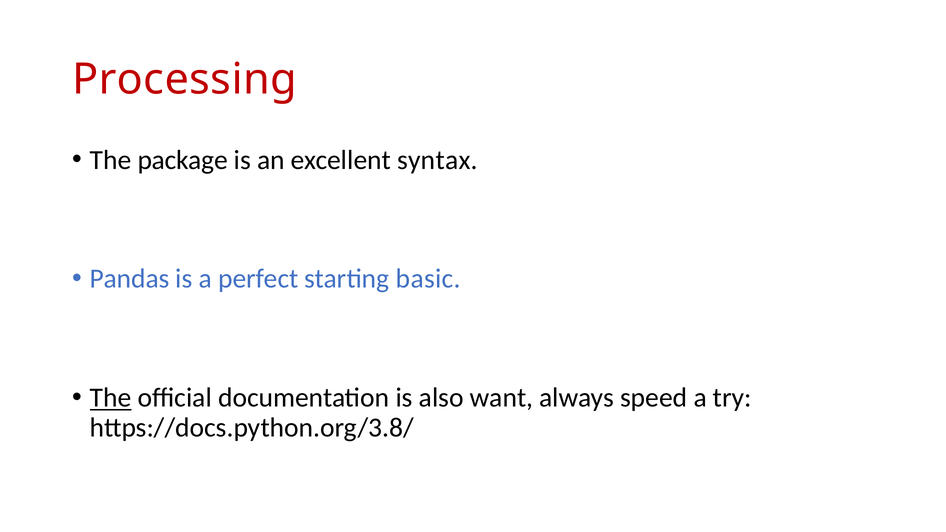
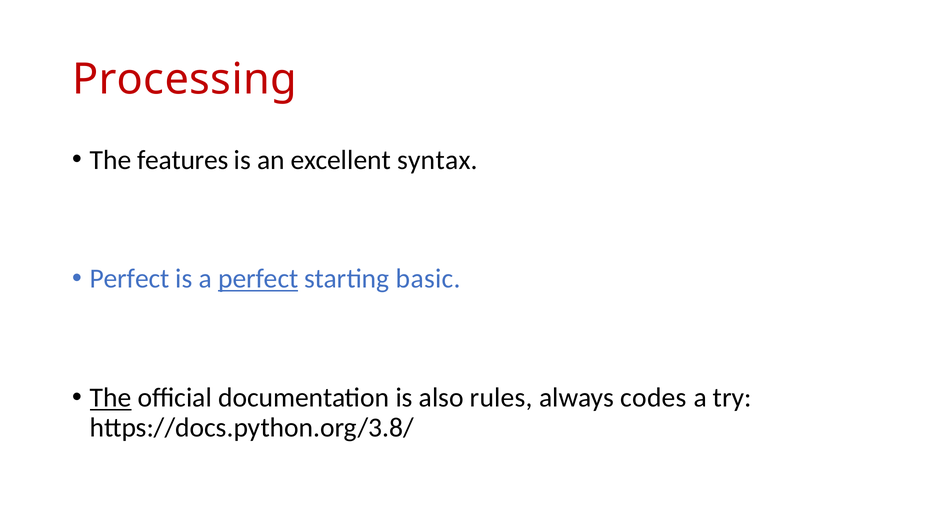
package: package -> features
Pandas at (130, 279): Pandas -> Perfect
perfect at (258, 279) underline: none -> present
want: want -> rules
speed: speed -> codes
